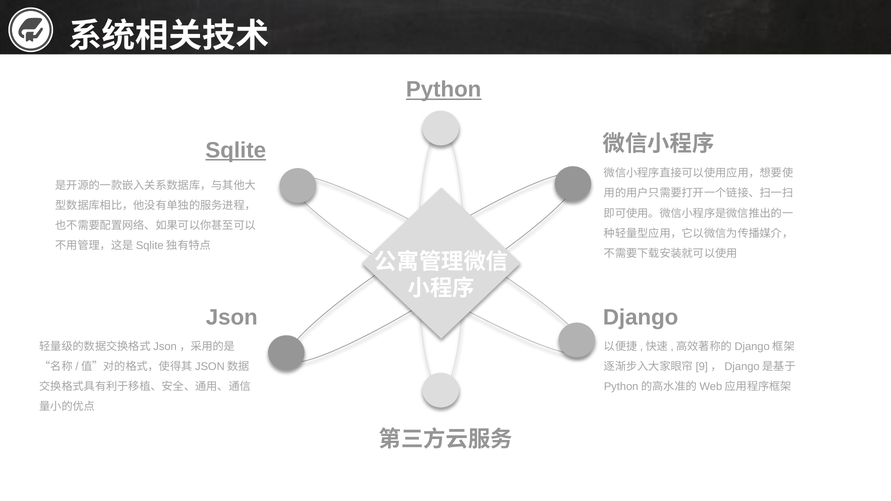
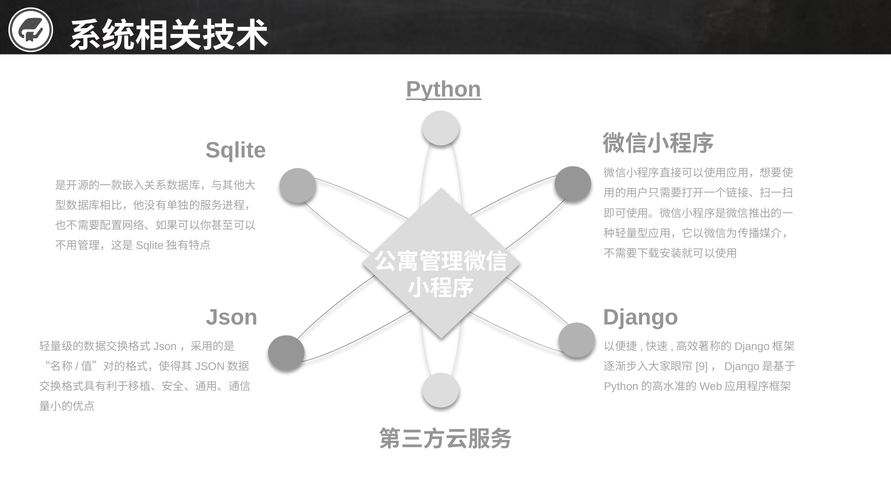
Sqlite underline: present -> none
